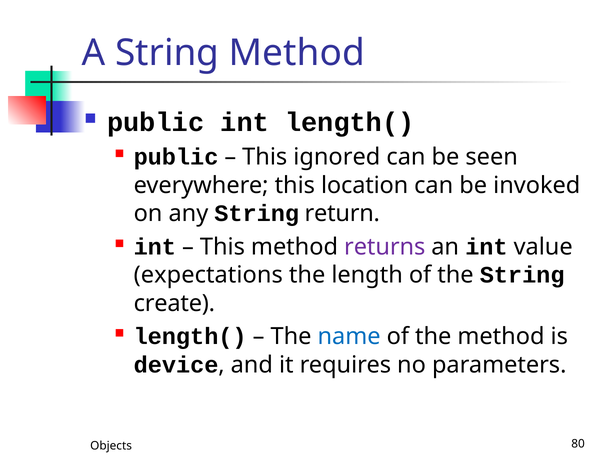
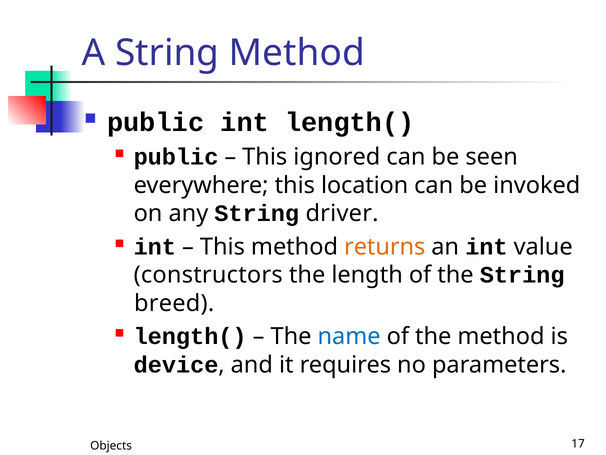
return: return -> driver
returns colour: purple -> orange
expectations: expectations -> constructors
create: create -> breed
80: 80 -> 17
